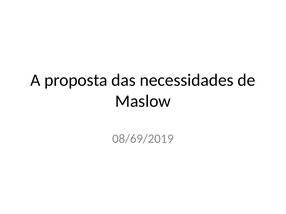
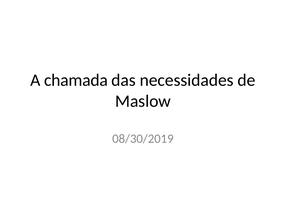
proposta: proposta -> chamada
08/69/2019: 08/69/2019 -> 08/30/2019
